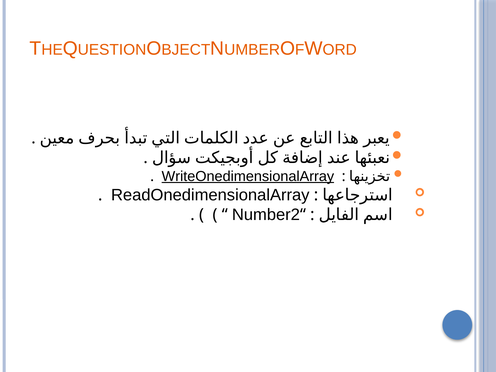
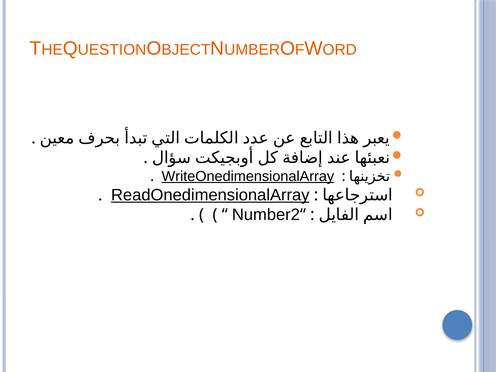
ReadOnedimensionalArray underline: none -> present
